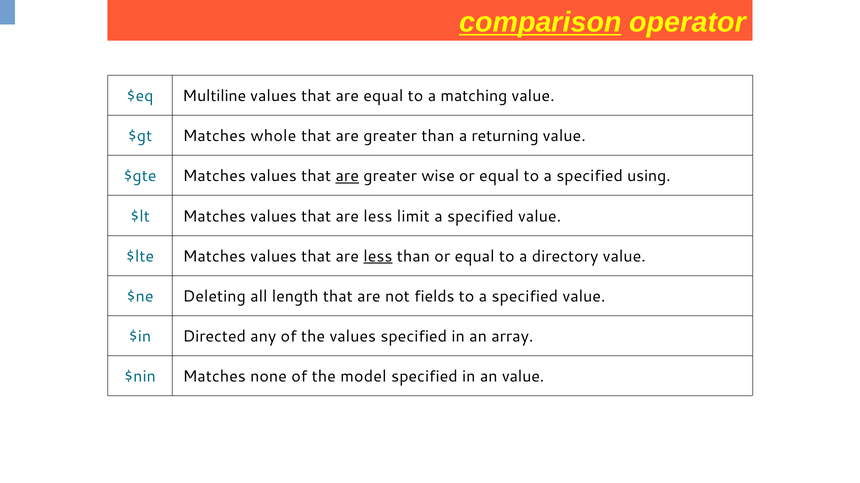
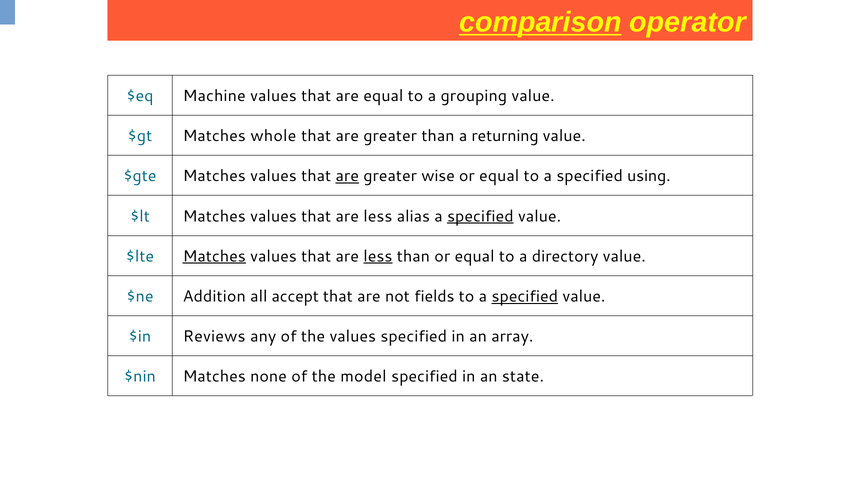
Multiline: Multiline -> Machine
matching: matching -> grouping
limit: limit -> alias
specified at (480, 217) underline: none -> present
Matches at (214, 257) underline: none -> present
Deleting: Deleting -> Addition
length: length -> accept
specified at (525, 297) underline: none -> present
Directed: Directed -> Reviews
an value: value -> state
